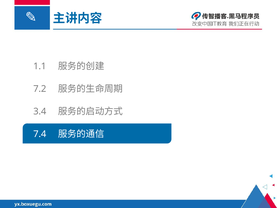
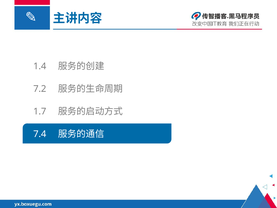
1.1: 1.1 -> 1.4
3.4: 3.4 -> 1.7
